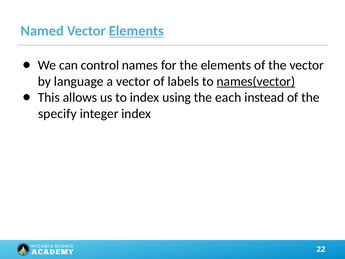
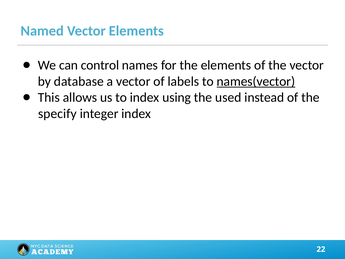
Elements at (136, 31) underline: present -> none
language: language -> database
each: each -> used
